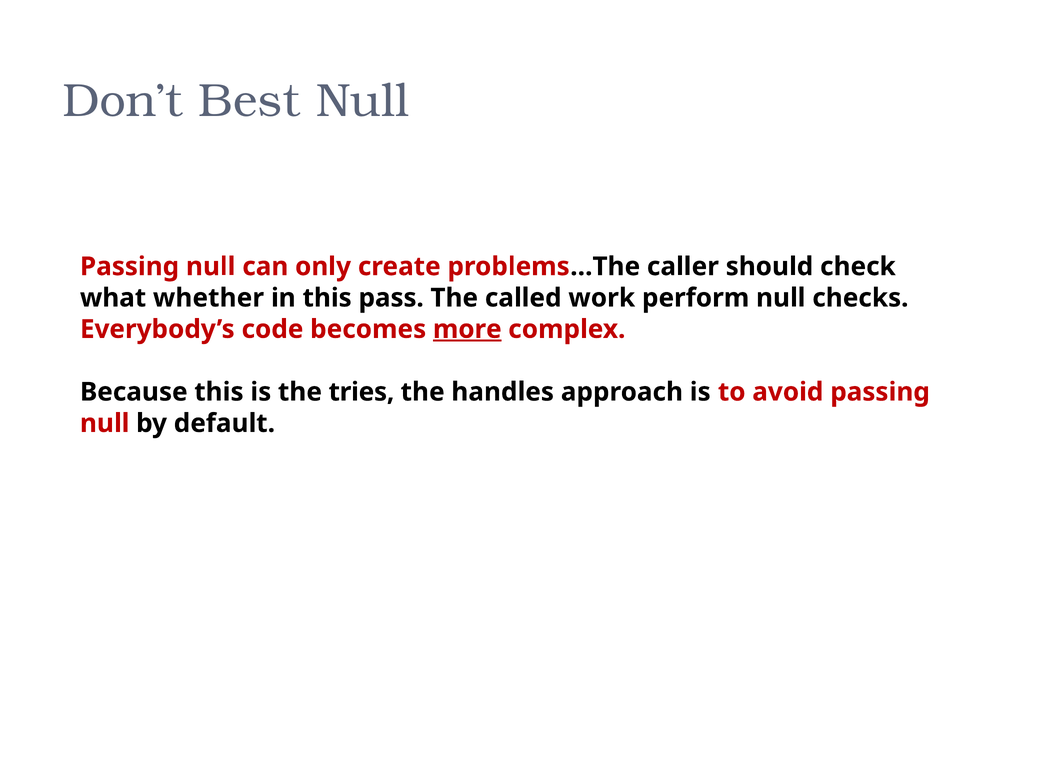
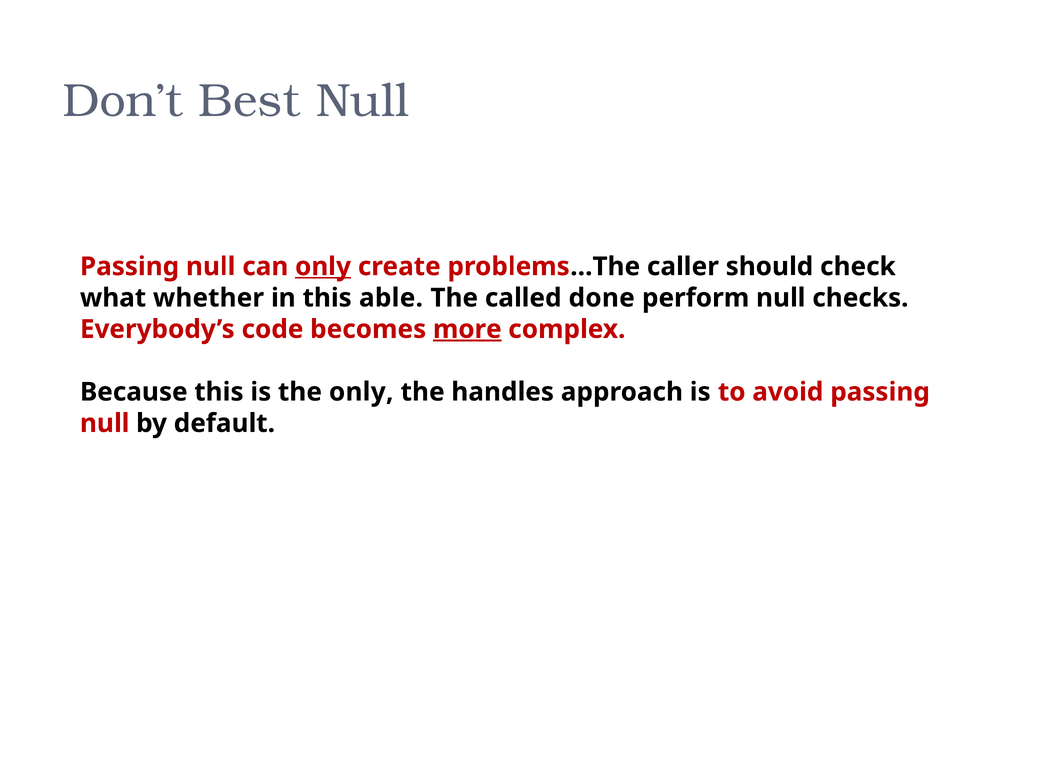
only at (323, 266) underline: none -> present
pass: pass -> able
work: work -> done
the tries: tries -> only
